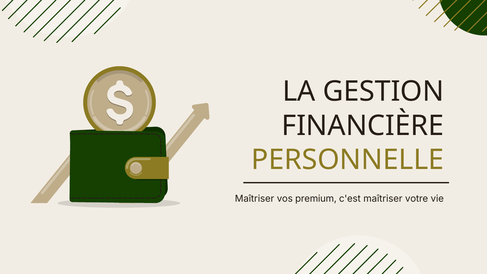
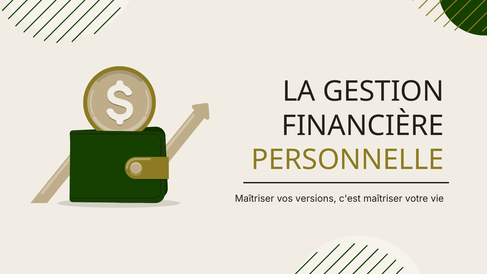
premium: premium -> versions
